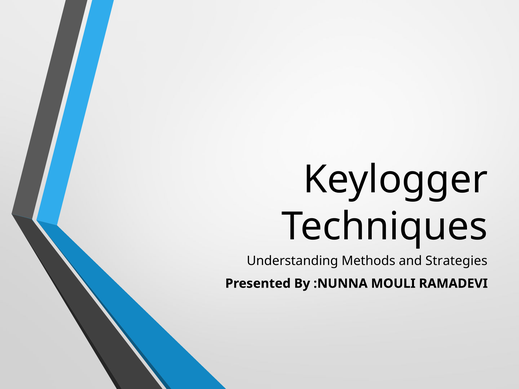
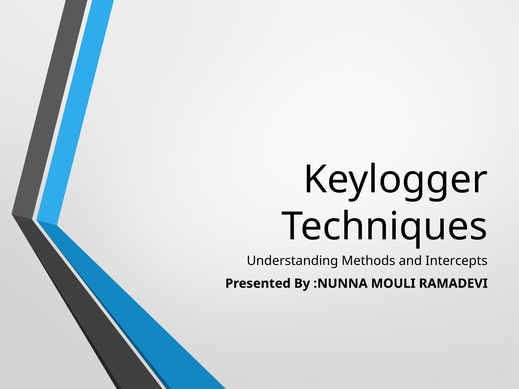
Strategies: Strategies -> Intercepts
